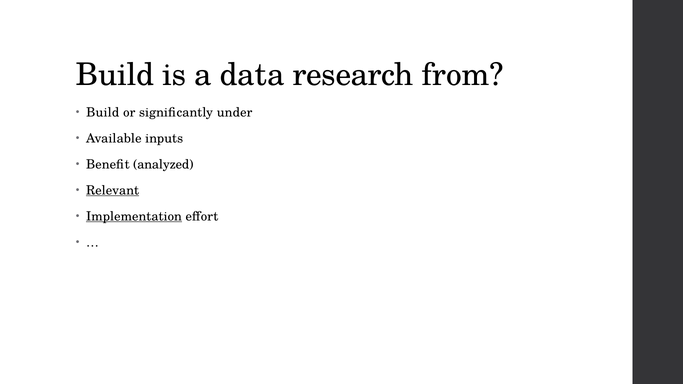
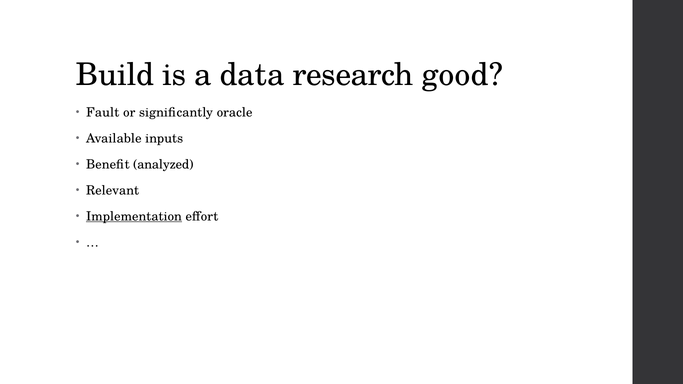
from: from -> good
Build at (103, 112): Build -> Fault
under: under -> oracle
Relevant underline: present -> none
